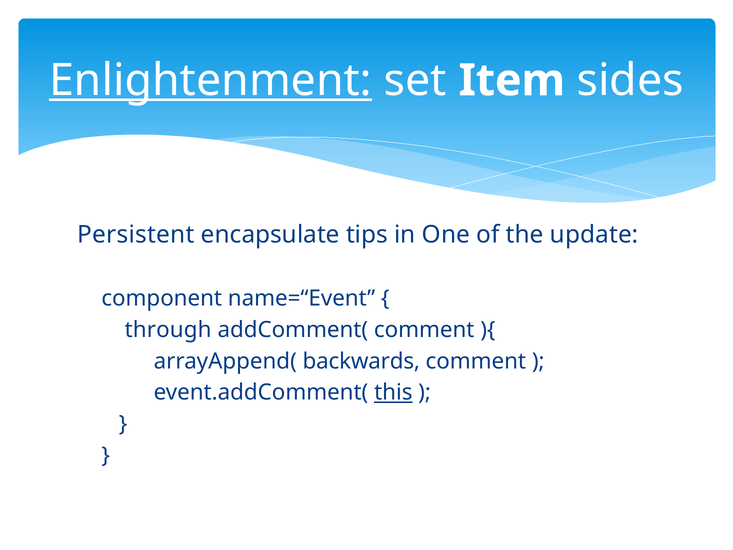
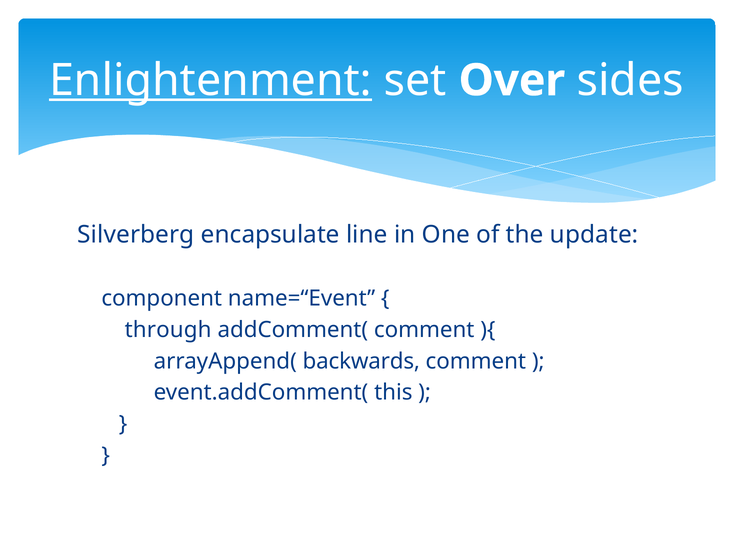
Item: Item -> Over
Persistent: Persistent -> Silverberg
tips: tips -> line
this underline: present -> none
